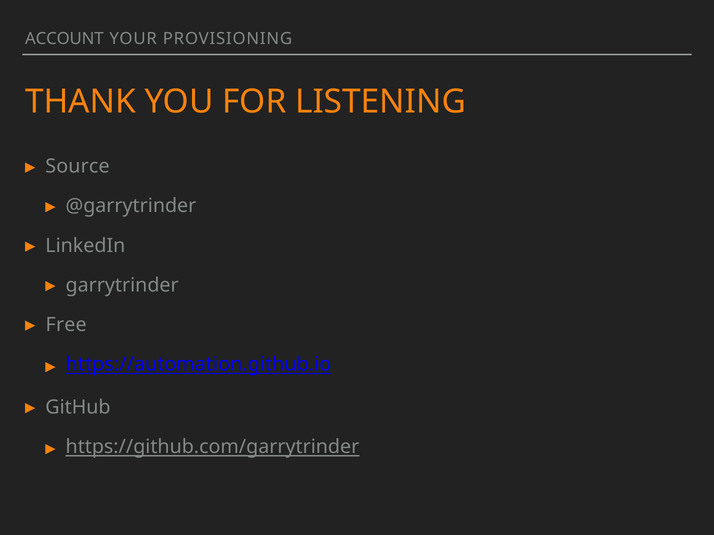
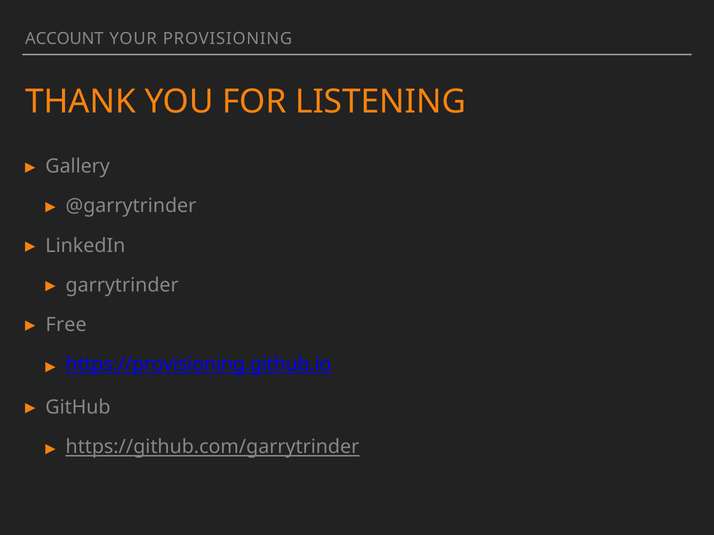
Source: Source -> Gallery
https://automation.github.io: https://automation.github.io -> https://provisioning.github.io
